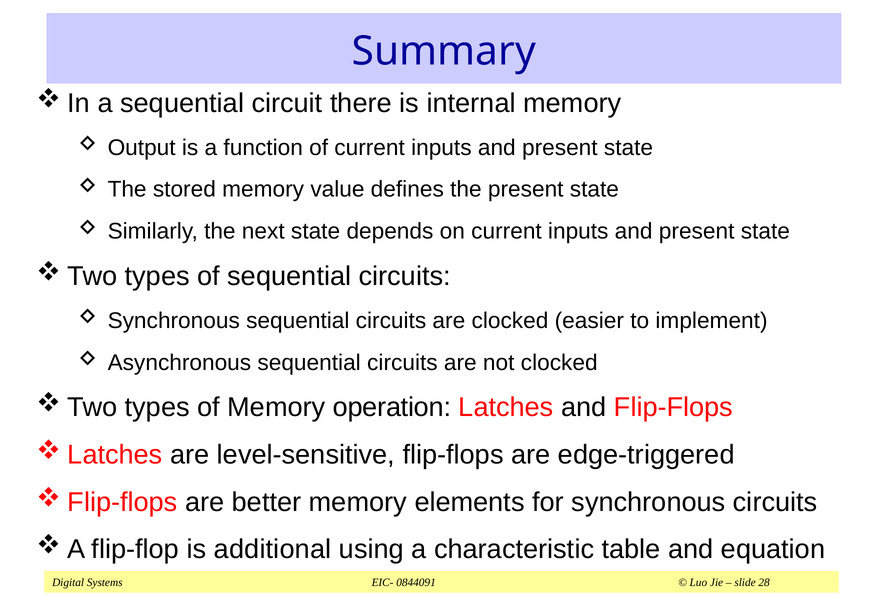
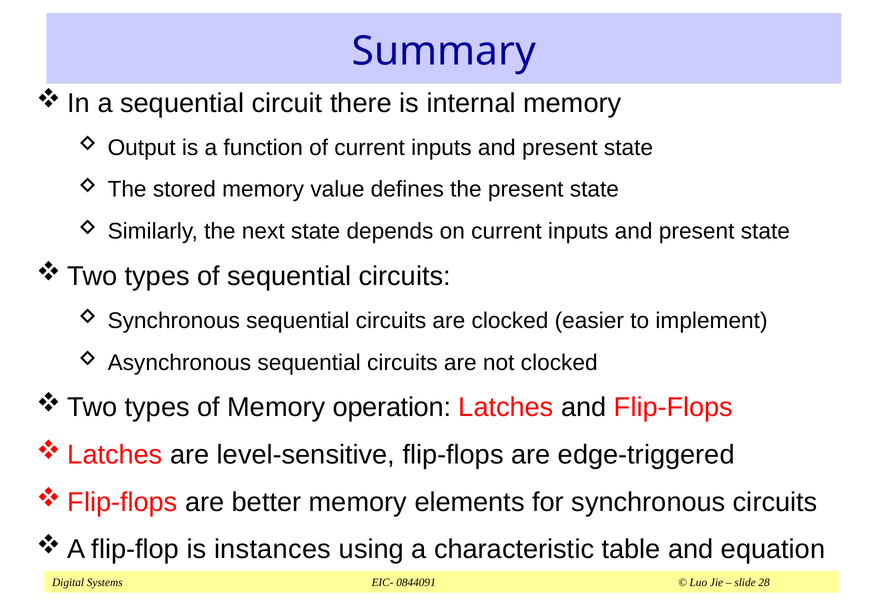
additional: additional -> instances
